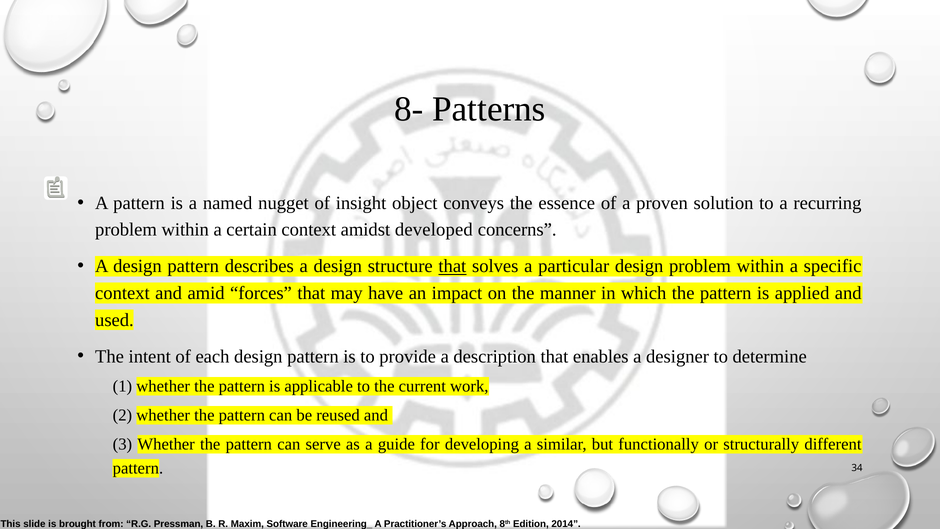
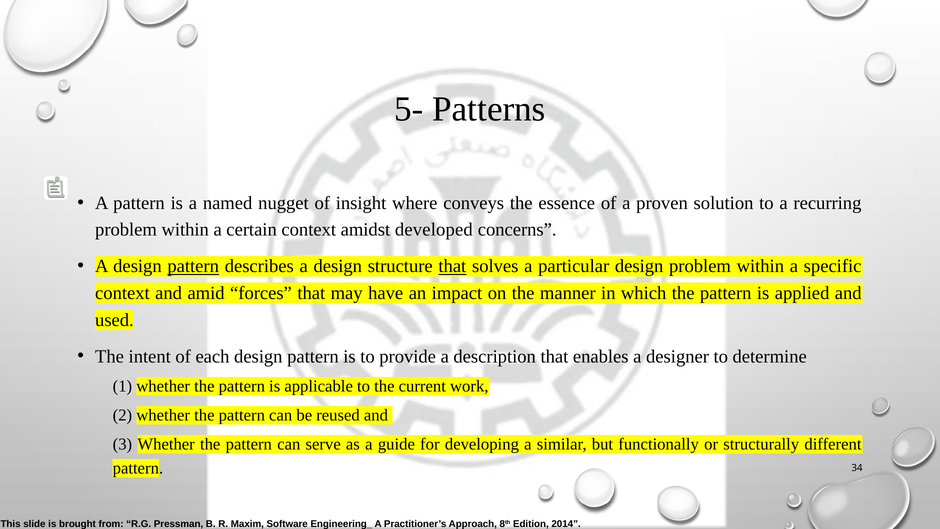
8-: 8- -> 5-
object: object -> where
pattern at (193, 266) underline: none -> present
